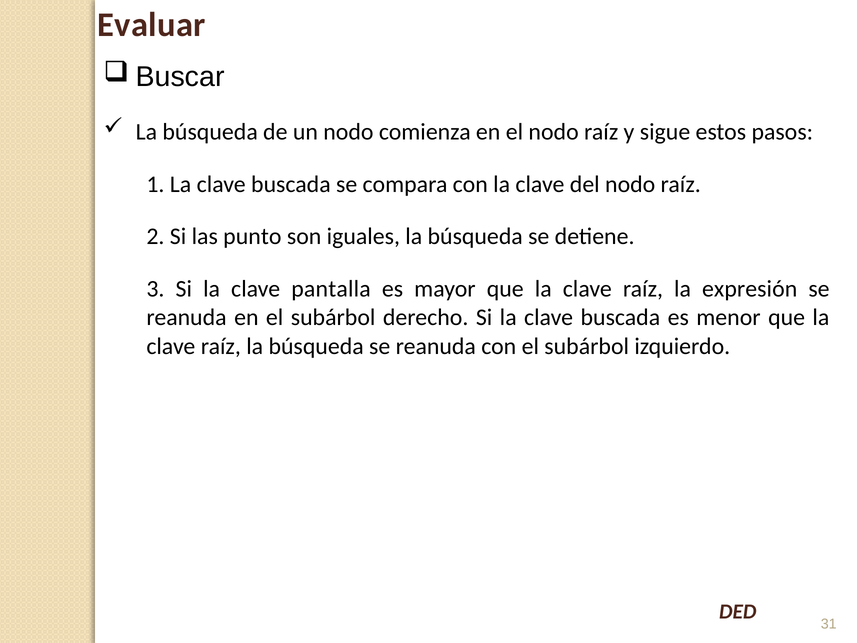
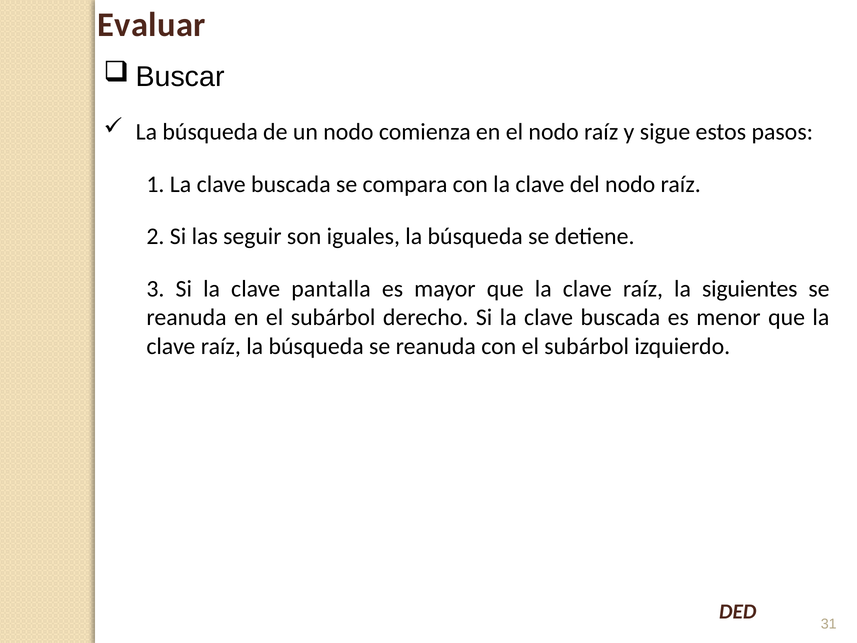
punto: punto -> seguir
expresión: expresión -> siguientes
